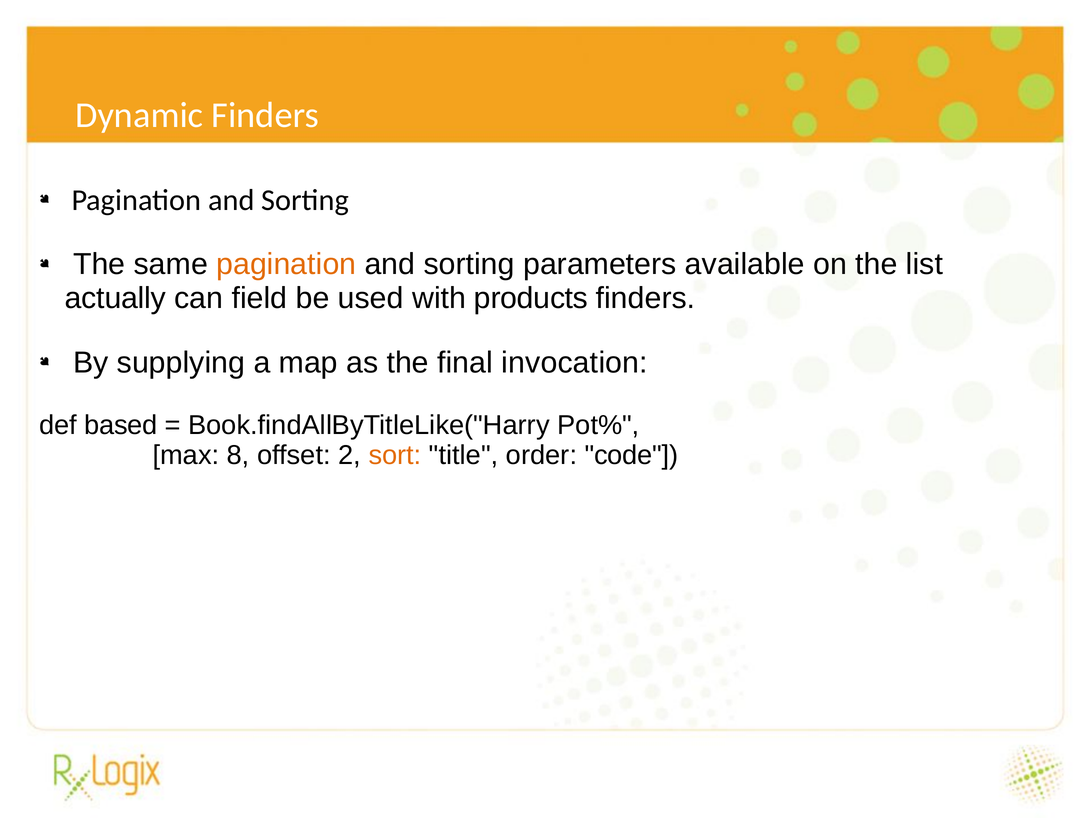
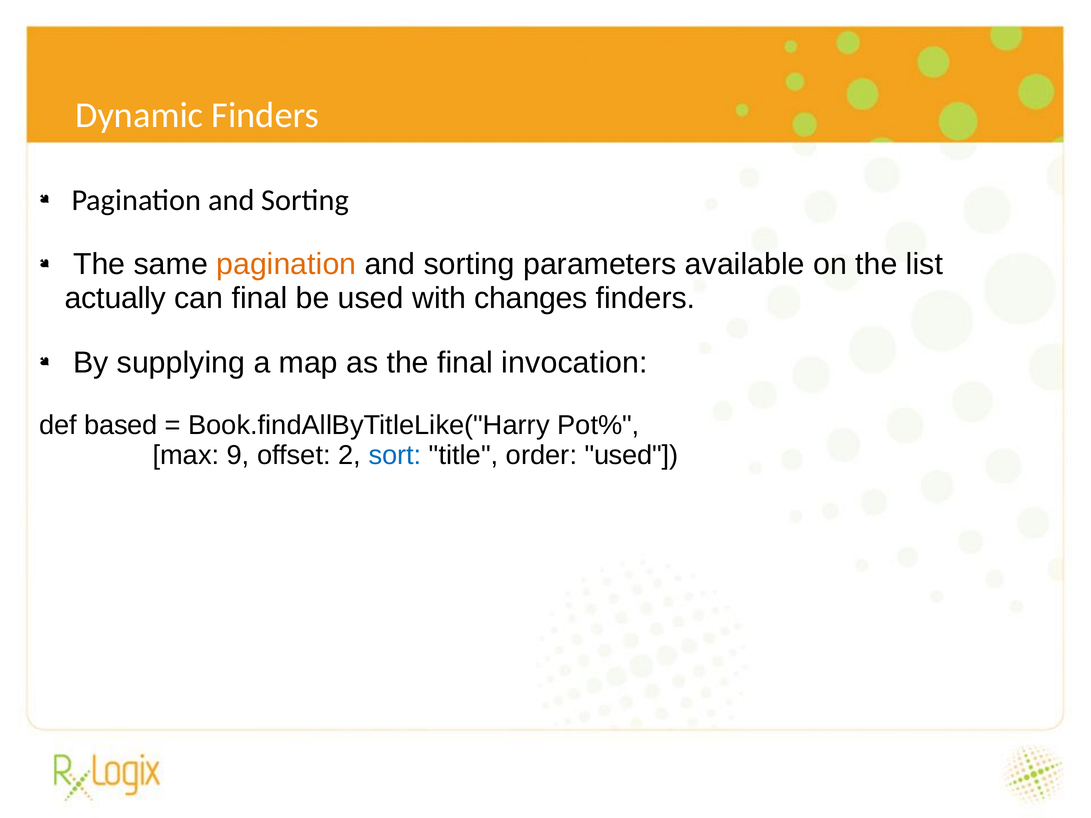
can field: field -> final
products: products -> changes
8: 8 -> 9
sort colour: orange -> blue
order code: code -> used
